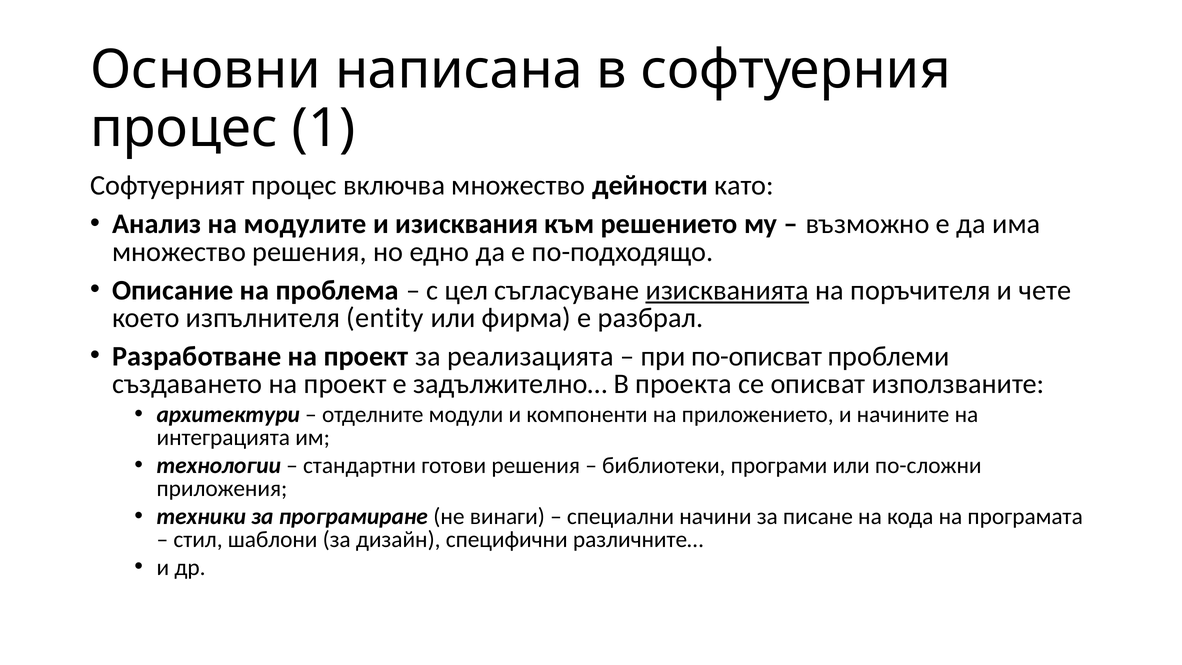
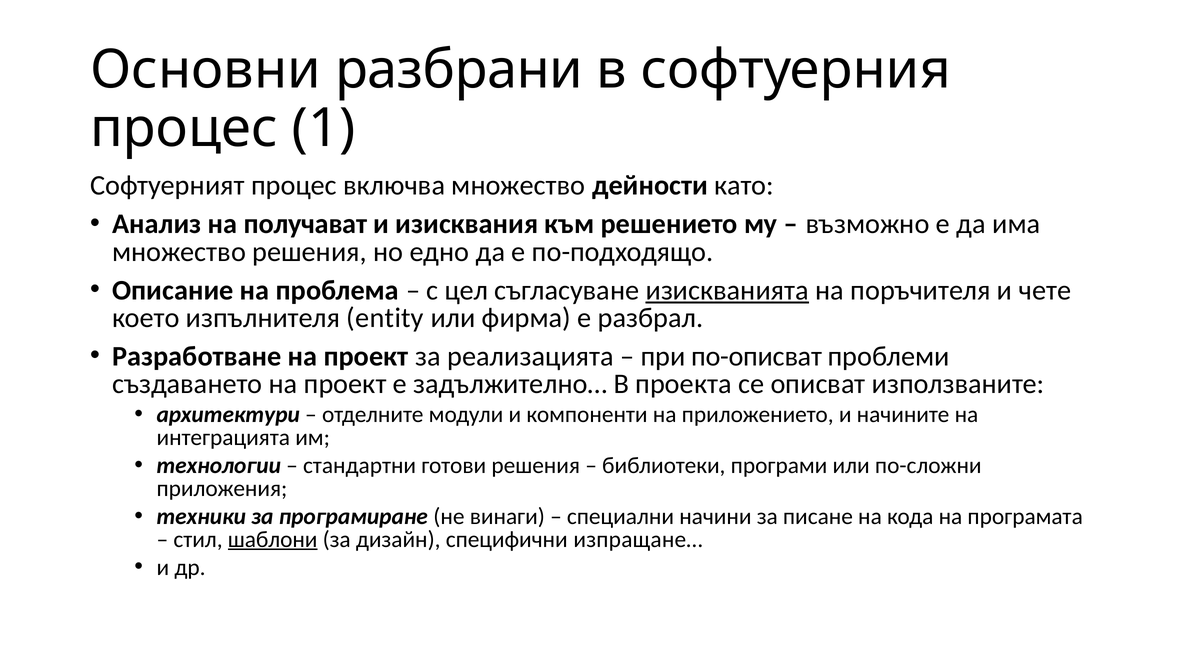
написана: написана -> разбрани
модулите: модулите -> получават
шаблони underline: none -> present
различните…: различните… -> изпращане…
